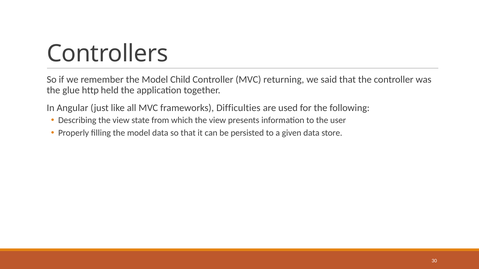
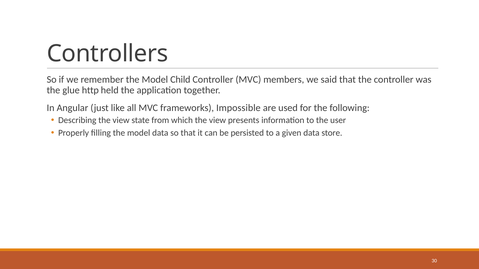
returning: returning -> members
Difficulties: Difficulties -> Impossible
